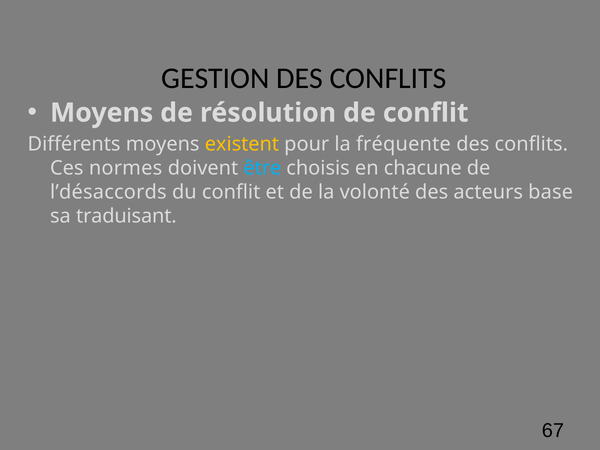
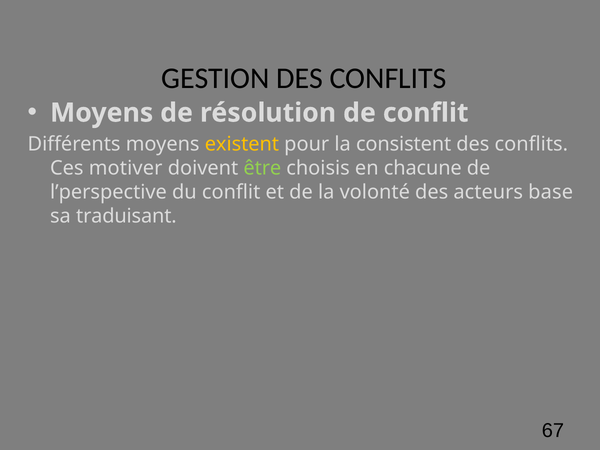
fréquente: fréquente -> consistent
normes: normes -> motiver
être colour: light blue -> light green
l’désaccords: l’désaccords -> l’perspective
